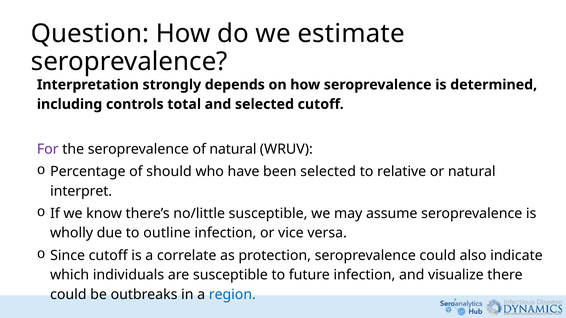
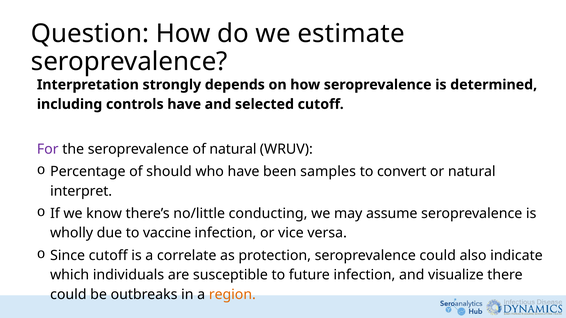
controls total: total -> have
been selected: selected -> samples
relative: relative -> convert
no/little susceptible: susceptible -> conducting
outline: outline -> vaccine
region colour: blue -> orange
